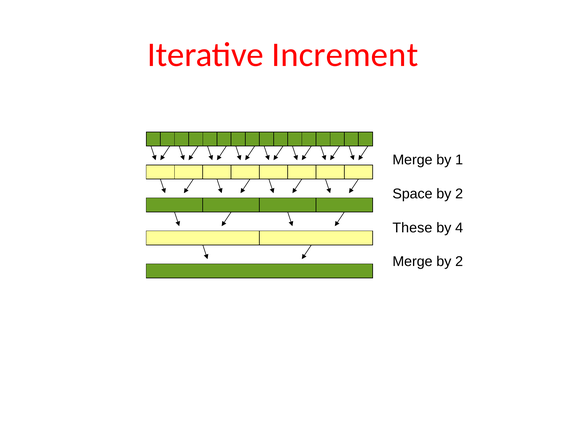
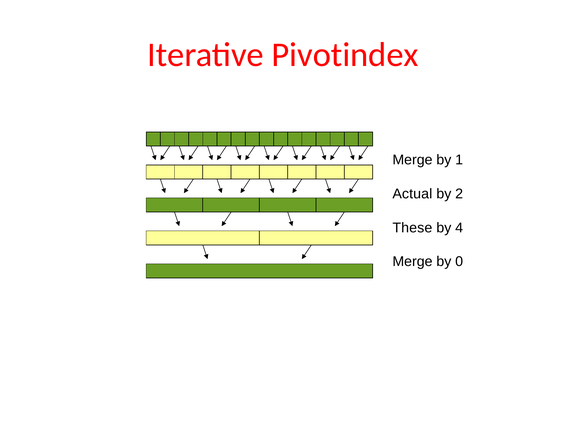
Increment: Increment -> Pivotindex
Space: Space -> Actual
Merge by 2: 2 -> 0
